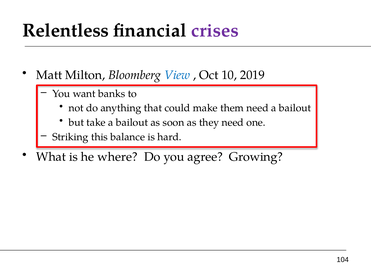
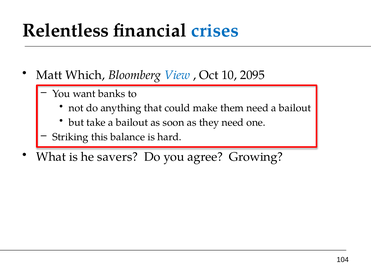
crises colour: purple -> blue
Milton: Milton -> Which
2019: 2019 -> 2095
where: where -> savers
